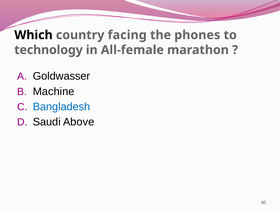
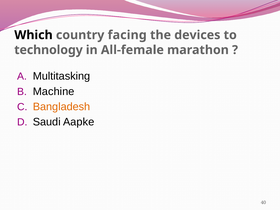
phones: phones -> devices
Goldwasser: Goldwasser -> Multitasking
Bangladesh colour: blue -> orange
Above: Above -> Aapke
